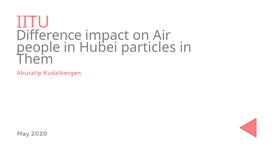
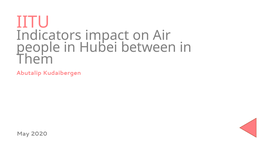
Difference: Difference -> Indicators
particles: particles -> between
